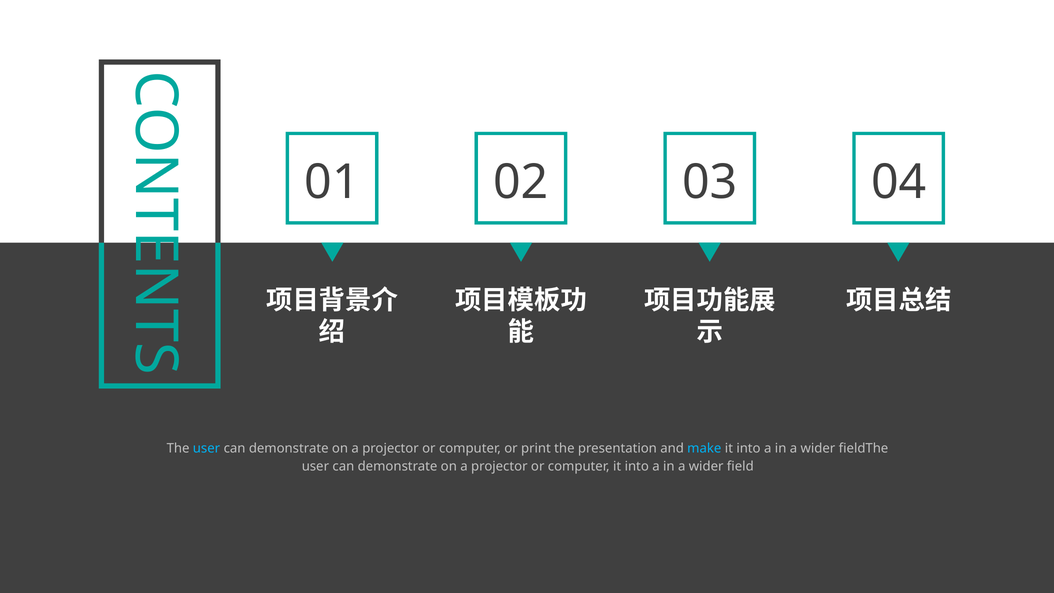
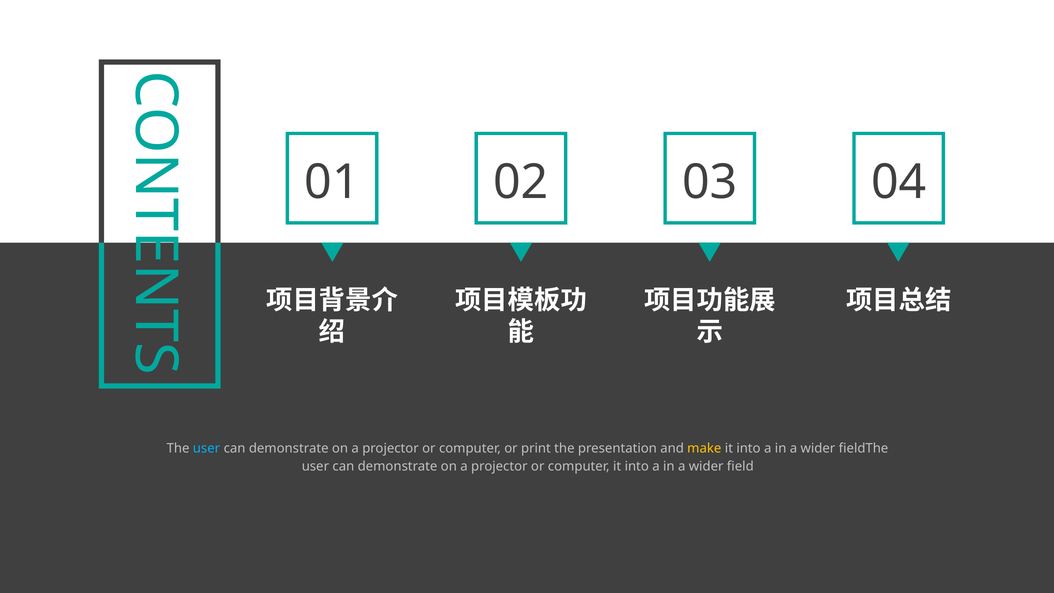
make colour: light blue -> yellow
